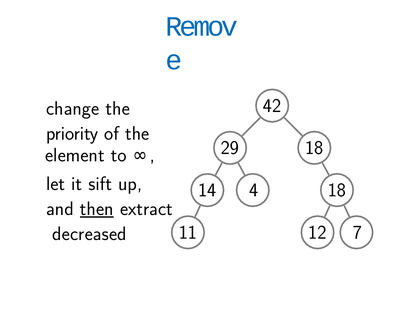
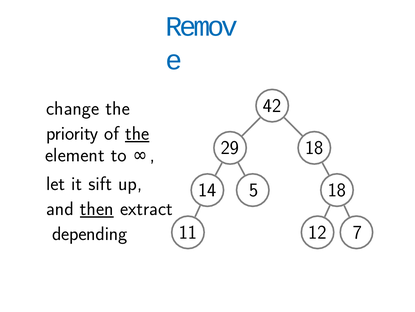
the at (137, 133) underline: none -> present
4: 4 -> 5
decreased: decreased -> depending
